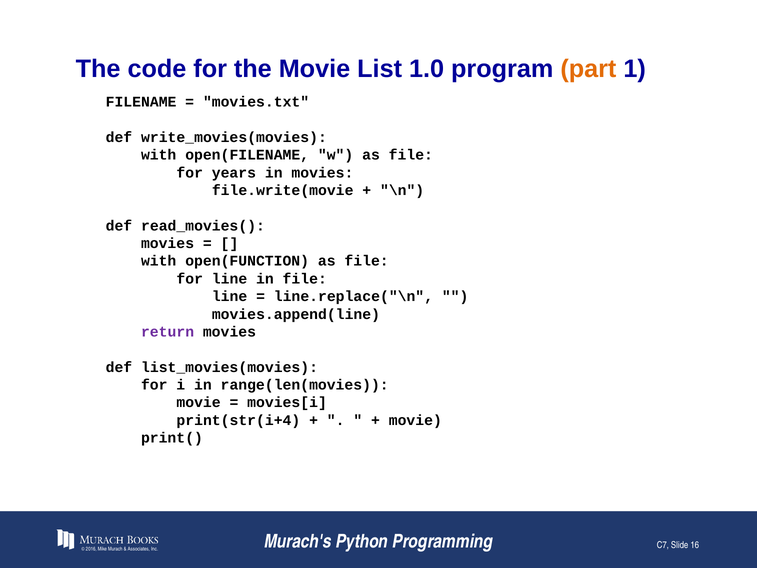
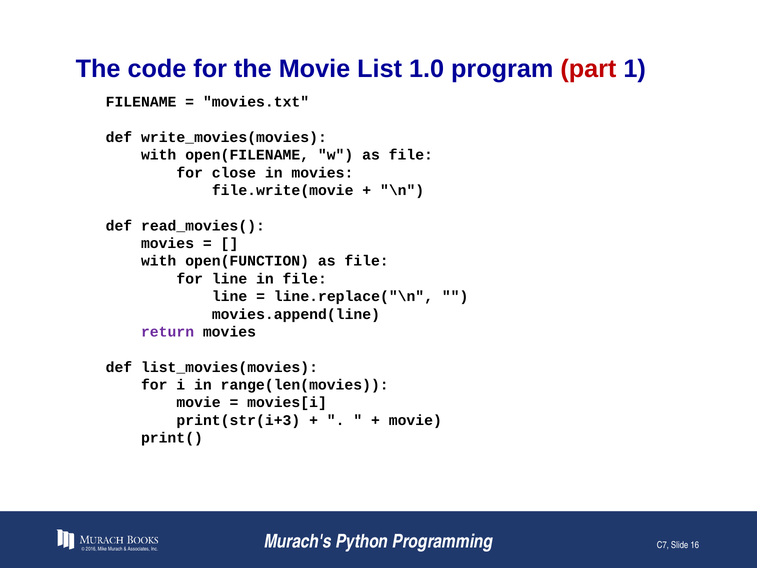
part colour: orange -> red
years: years -> close
print(str(i+4: print(str(i+4 -> print(str(i+3
